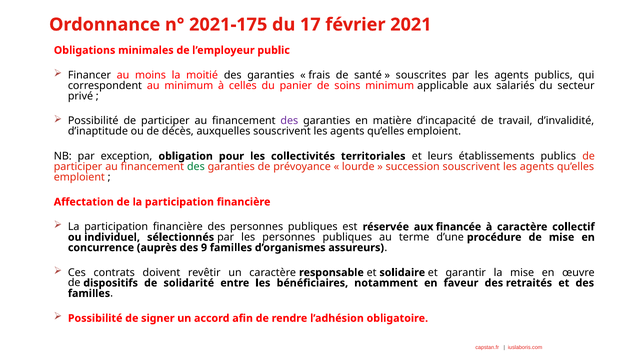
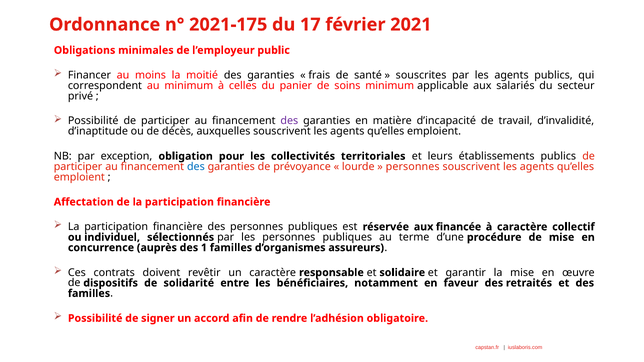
des at (196, 167) colour: green -> blue
succession at (413, 167): succession -> personnes
9: 9 -> 1
